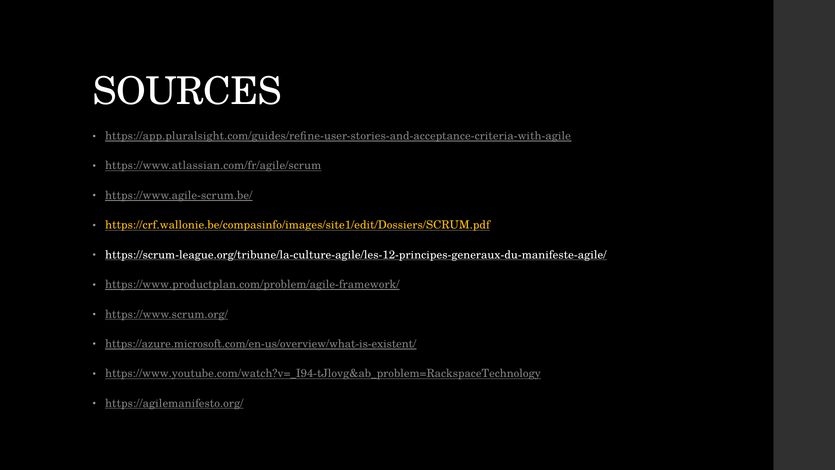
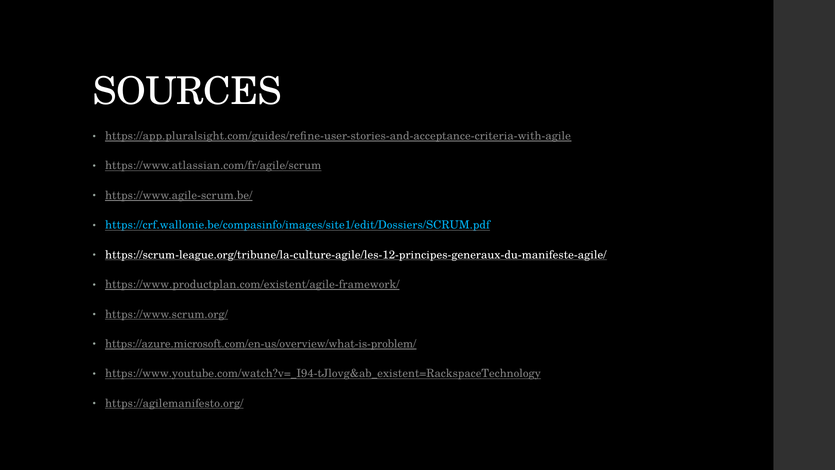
https://crf.wallonie.be/compasinfo/images/site1/edit/Dossiers/SCRUM.pdf colour: yellow -> light blue
https://www.productplan.com/problem/agile-framework/: https://www.productplan.com/problem/agile-framework/ -> https://www.productplan.com/existent/agile-framework/
https://azure.microsoft.com/en-us/overview/what-is-existent/: https://azure.microsoft.com/en-us/overview/what-is-existent/ -> https://azure.microsoft.com/en-us/overview/what-is-problem/
https://www.youtube.com/watch?v=_I94-tJlovg&ab_problem=RackspaceTechnology: https://www.youtube.com/watch?v=_I94-tJlovg&ab_problem=RackspaceTechnology -> https://www.youtube.com/watch?v=_I94-tJlovg&ab_existent=RackspaceTechnology
